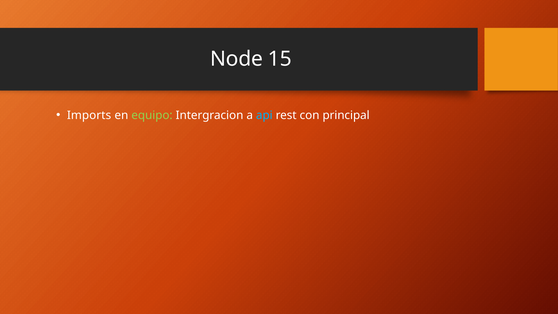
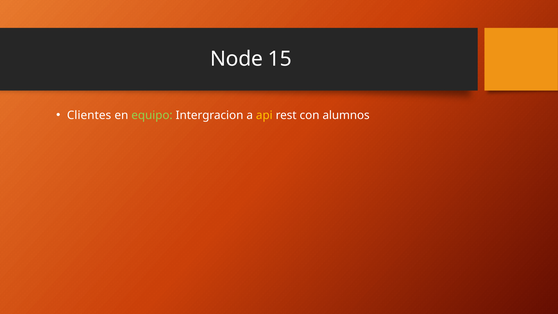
Imports: Imports -> Clientes
api colour: light blue -> yellow
principal: principal -> alumnos
